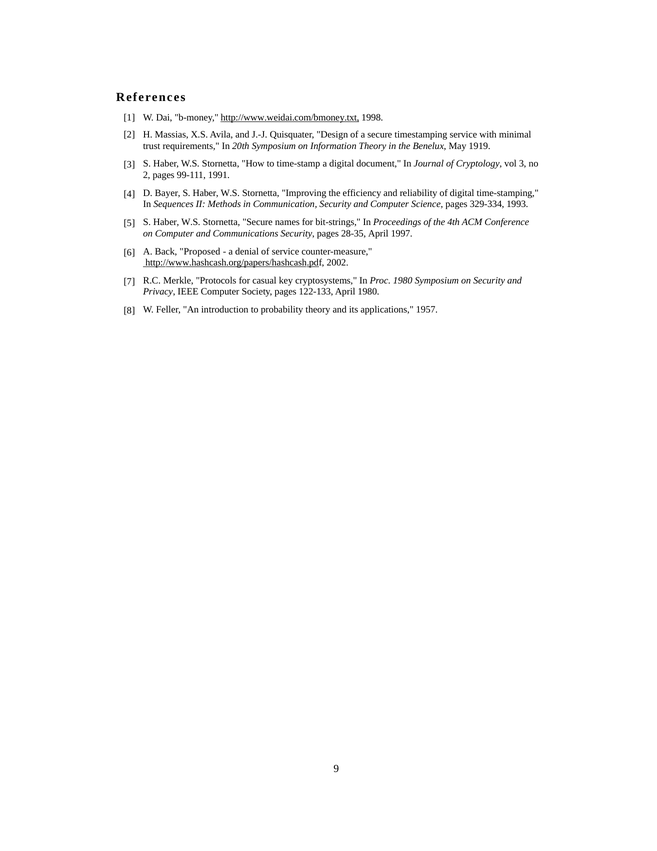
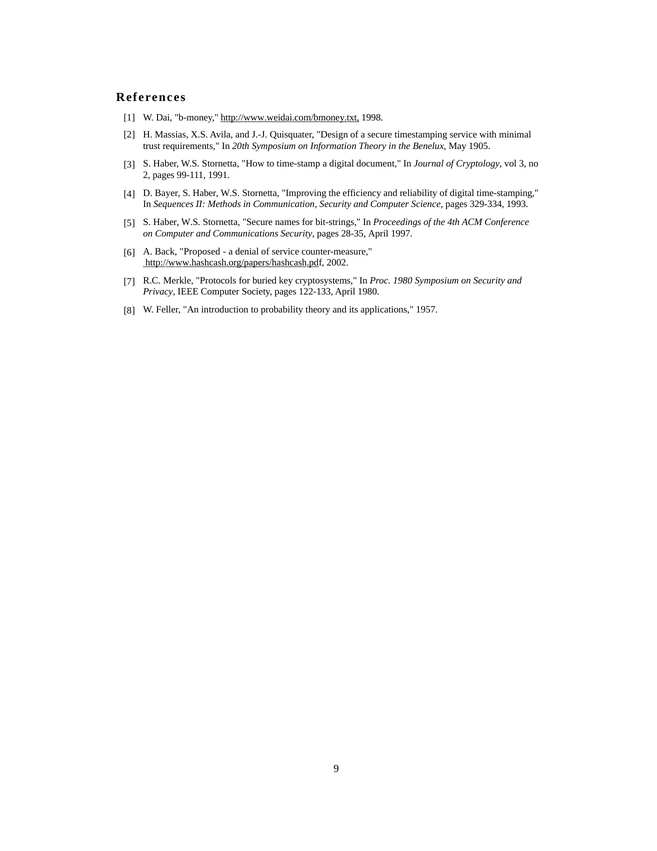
1919: 1919 -> 1905
casual: casual -> buried
